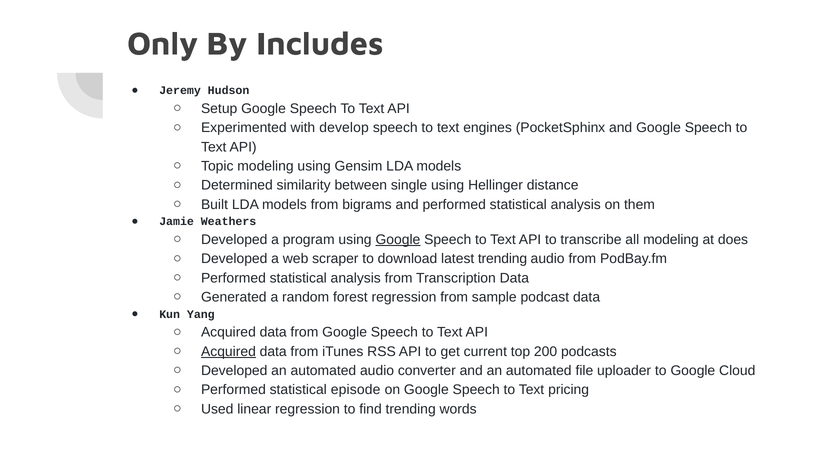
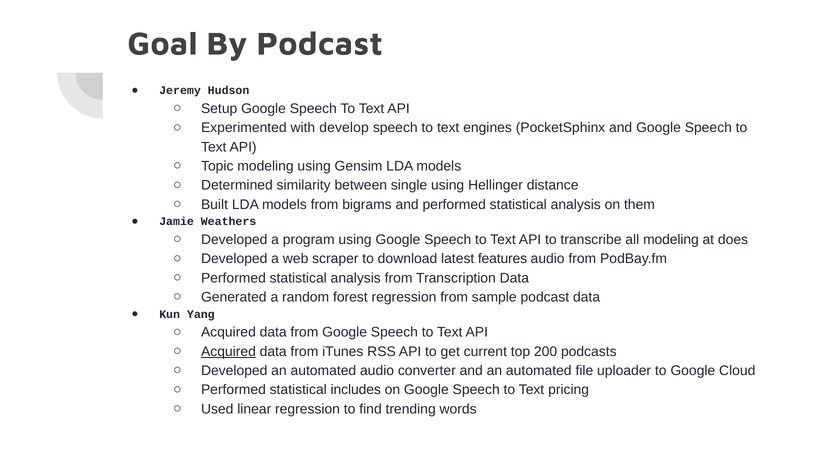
Only: Only -> Goal
By Includes: Includes -> Podcast
Google at (398, 240) underline: present -> none
latest trending: trending -> features
episode: episode -> includes
